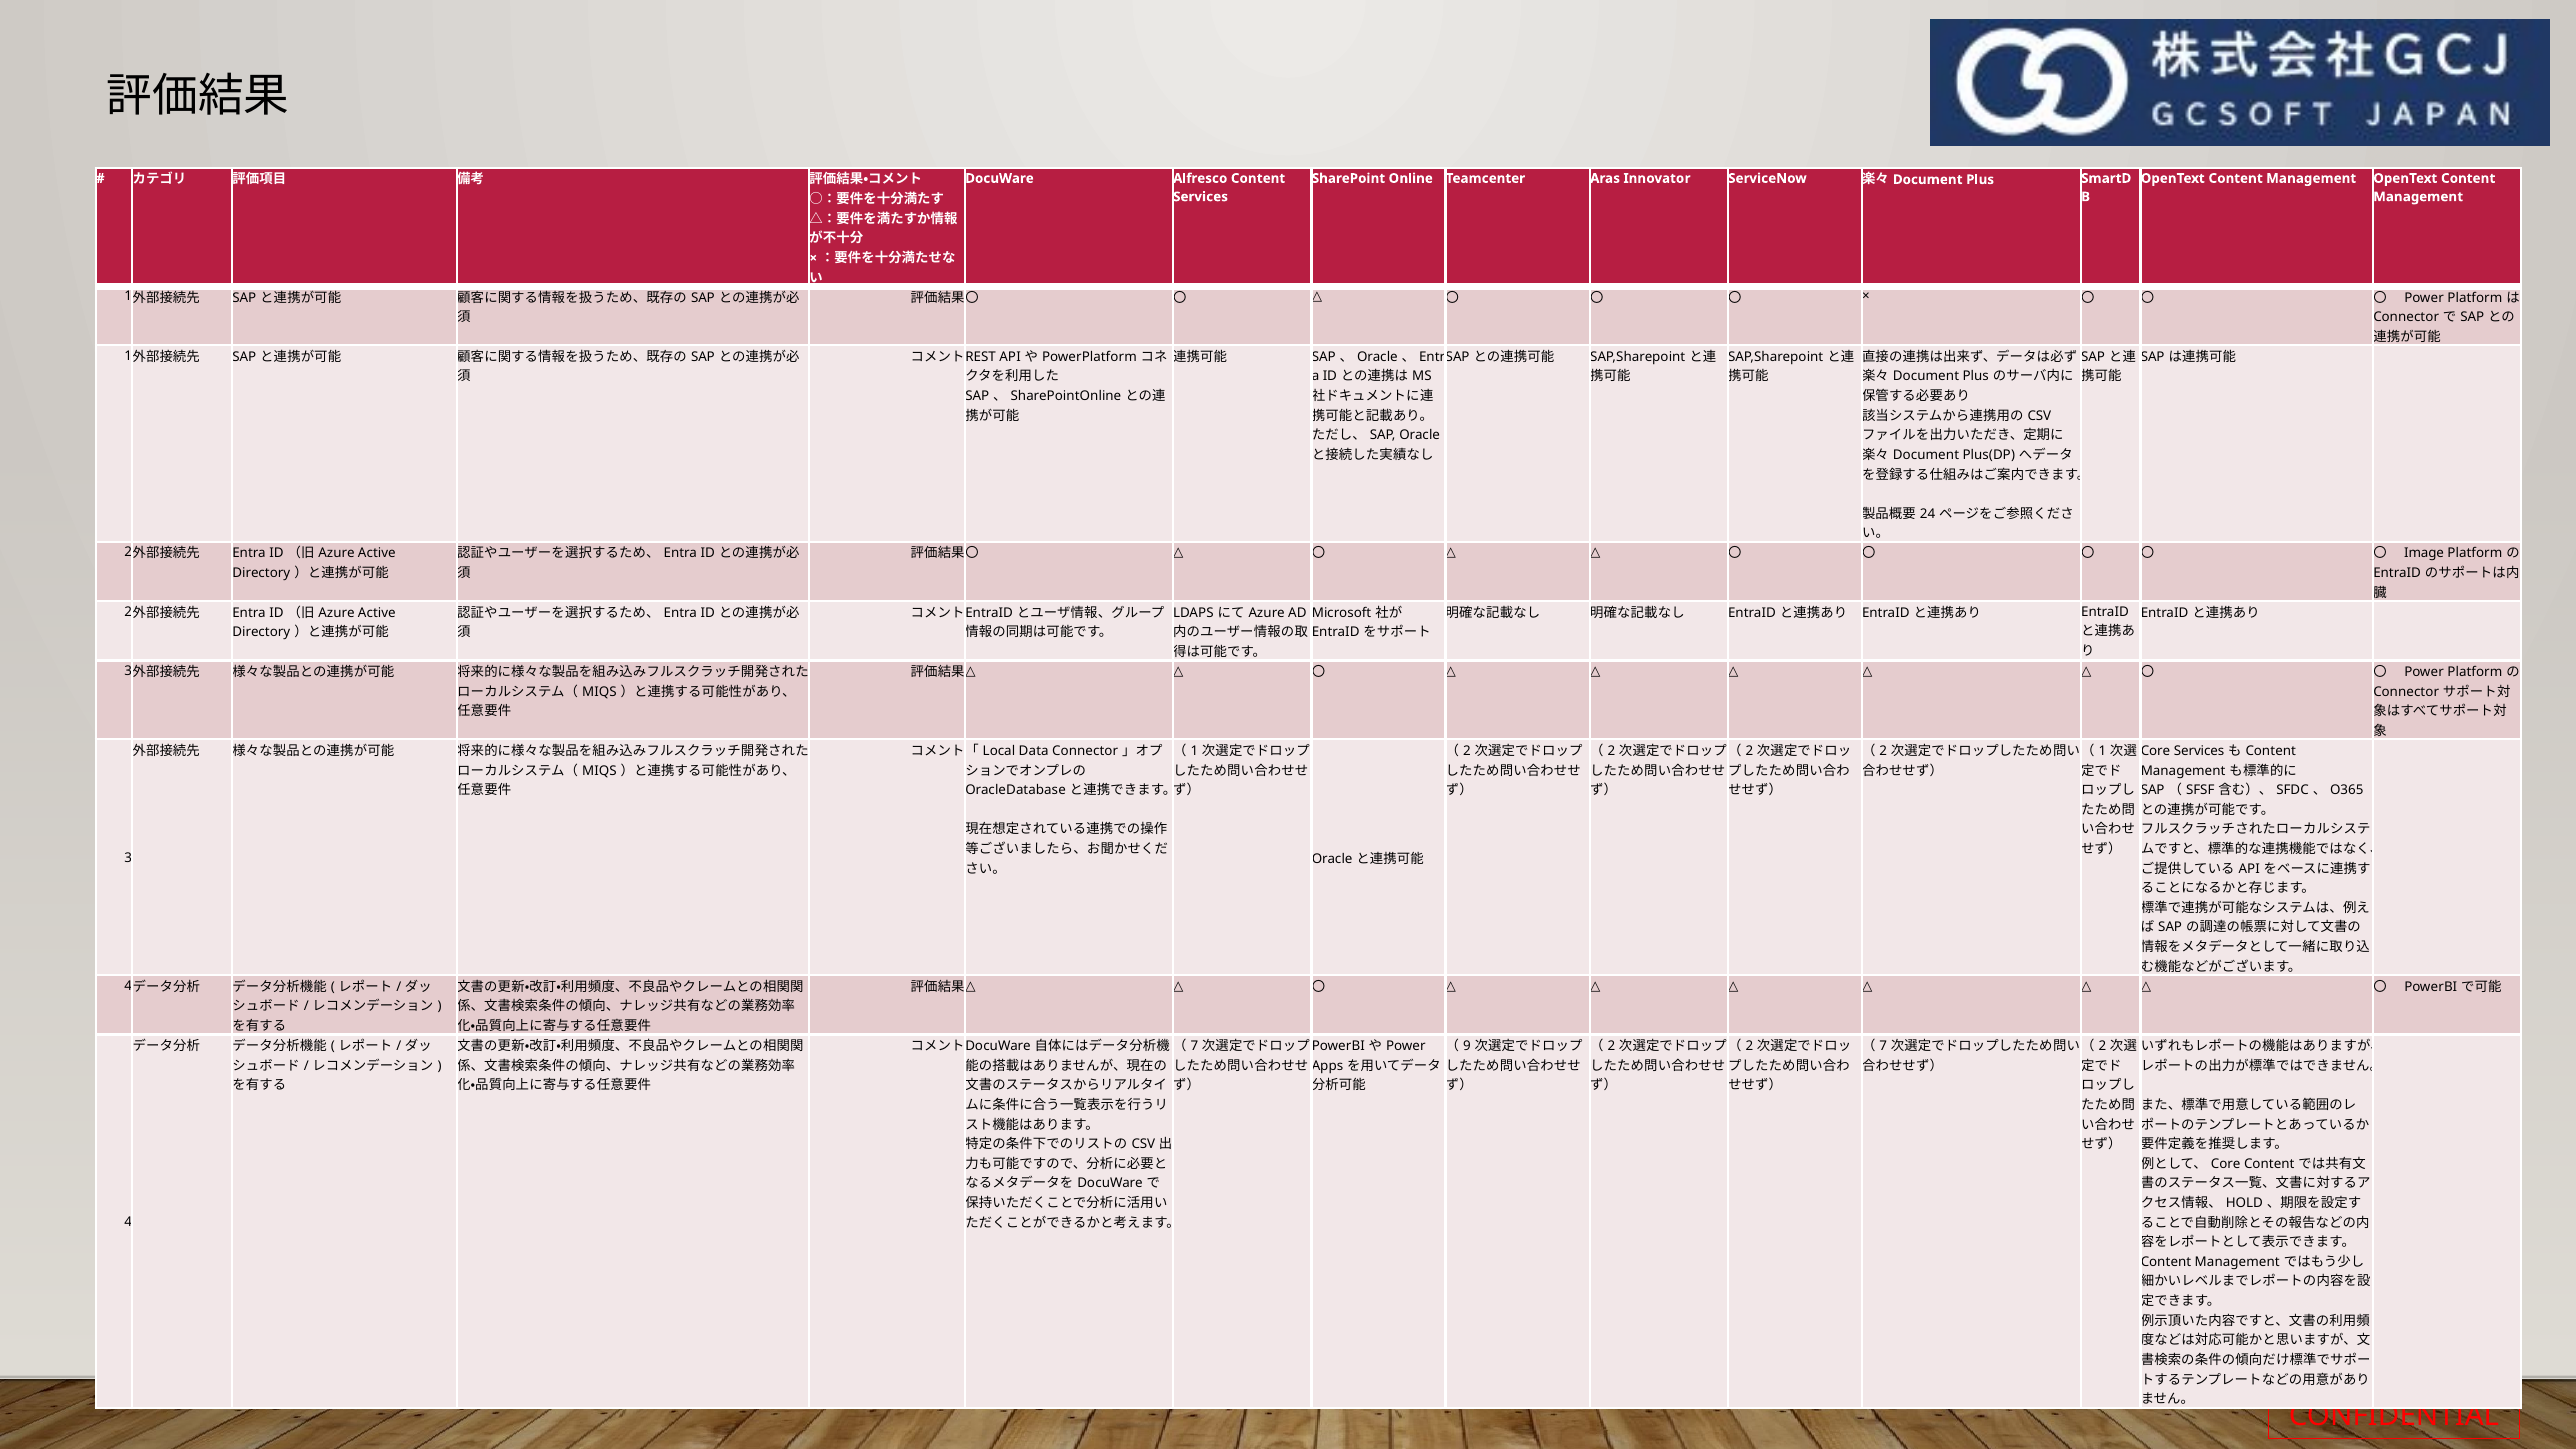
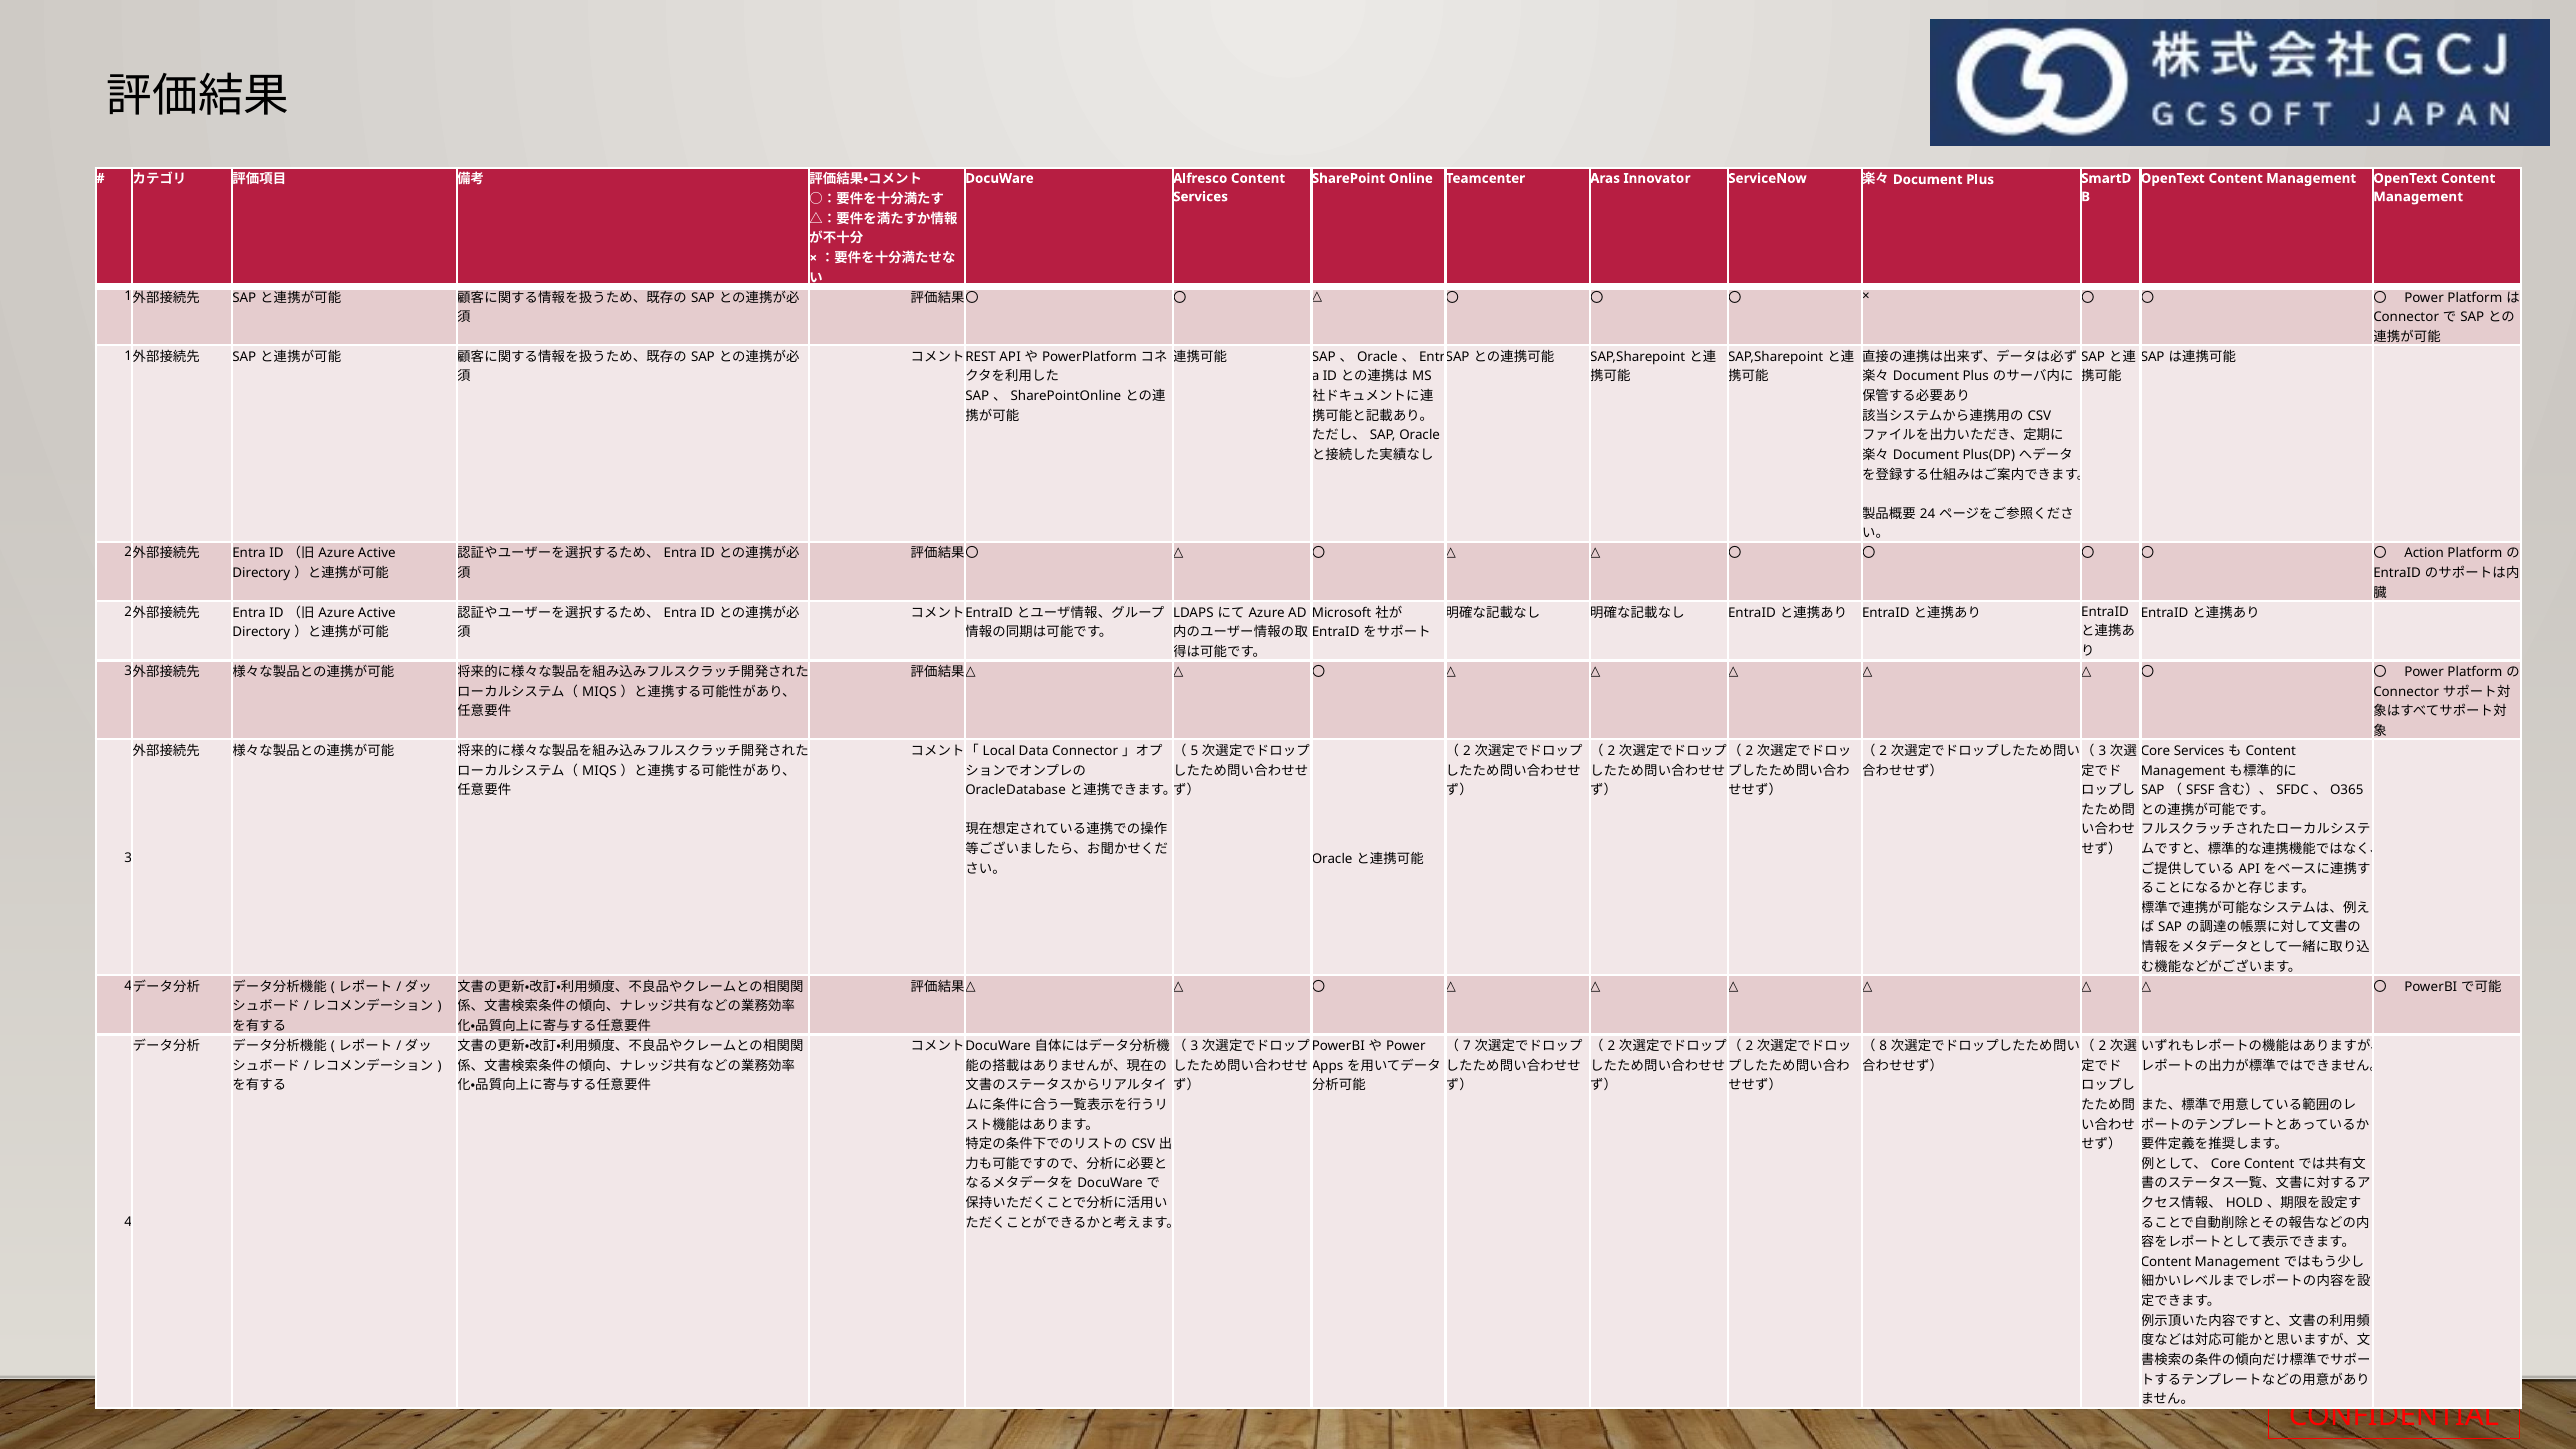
Image: Image -> Action
1 at (1194, 751): 1 -> 5
1 at (2102, 751): 1 -> 3
7 at (1194, 1046): 7 -> 3
9: 9 -> 7
7 at (1883, 1046): 7 -> 8
